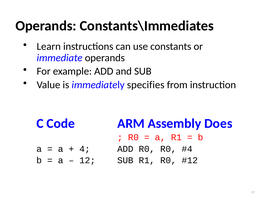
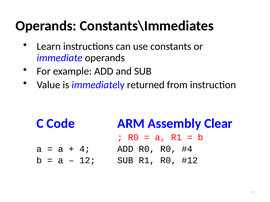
specifies: specifies -> returned
Does: Does -> Clear
